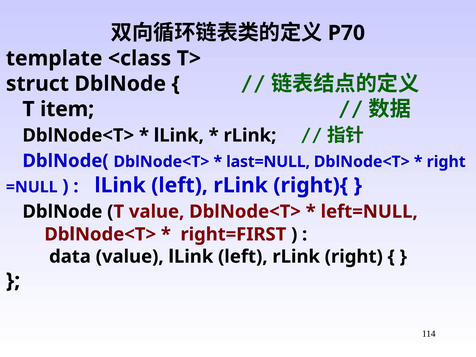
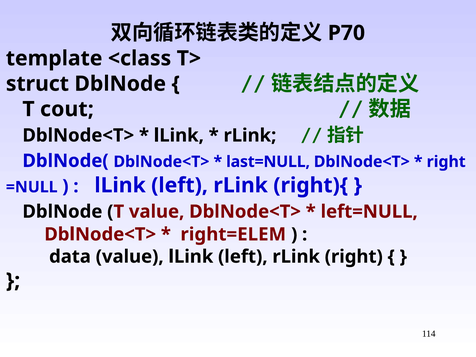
item: item -> cout
right=FIRST: right=FIRST -> right=ELEM
